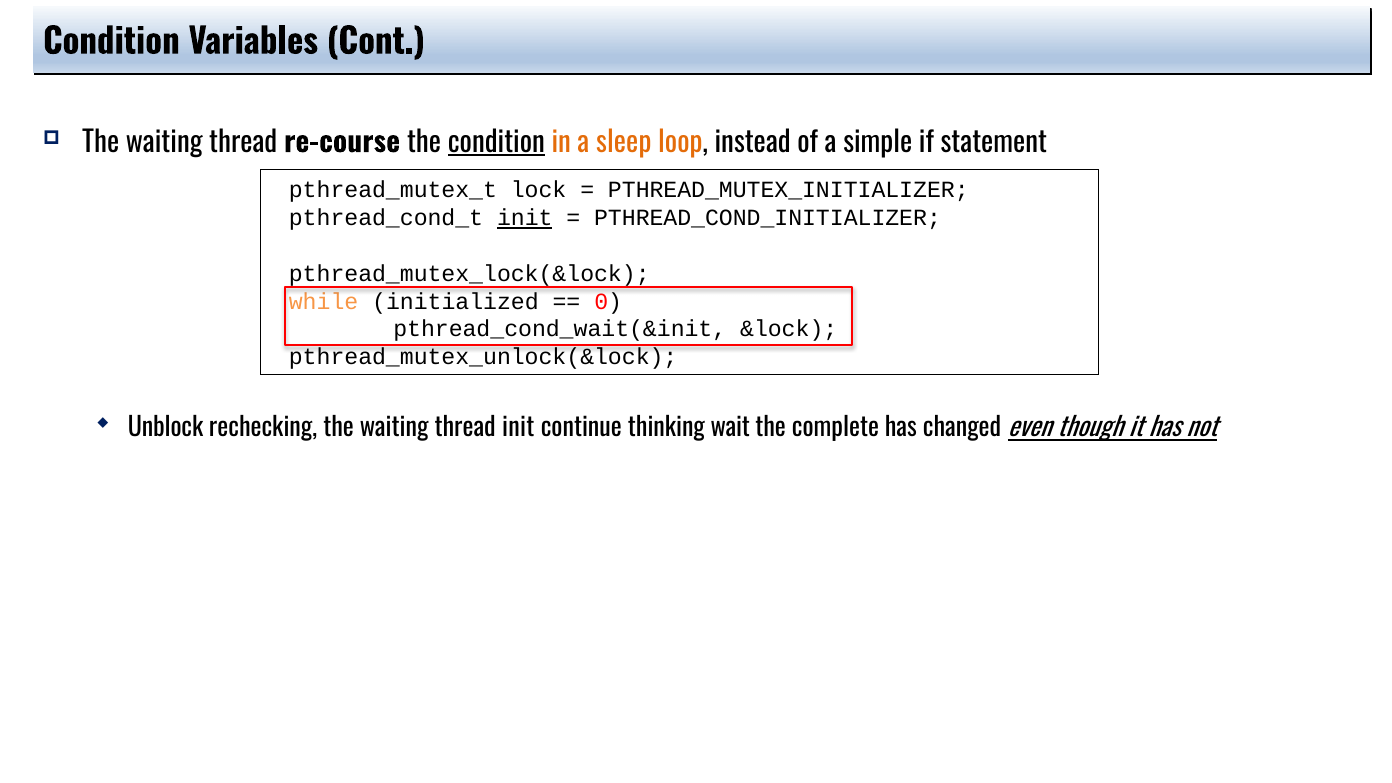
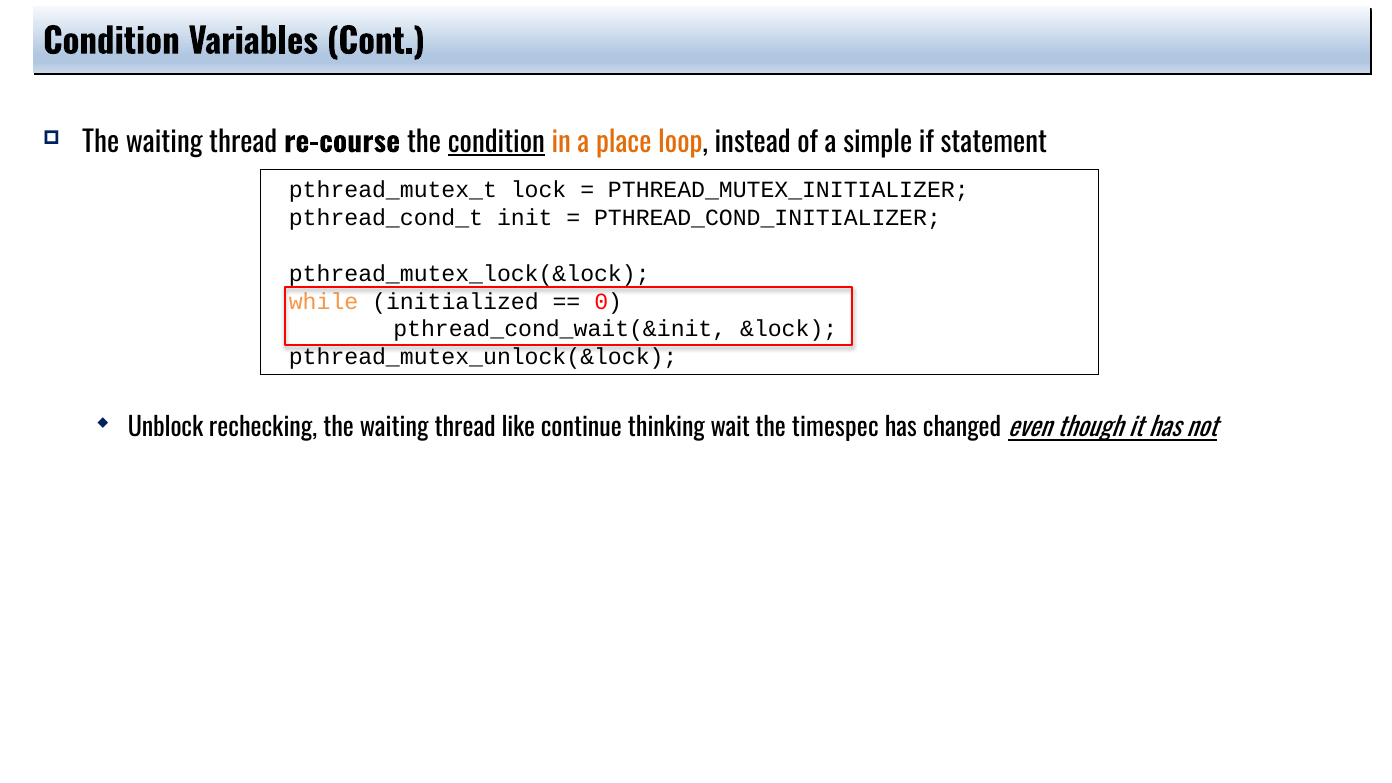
sleep: sleep -> place
init at (525, 218) underline: present -> none
thread init: init -> like
complete: complete -> timespec
